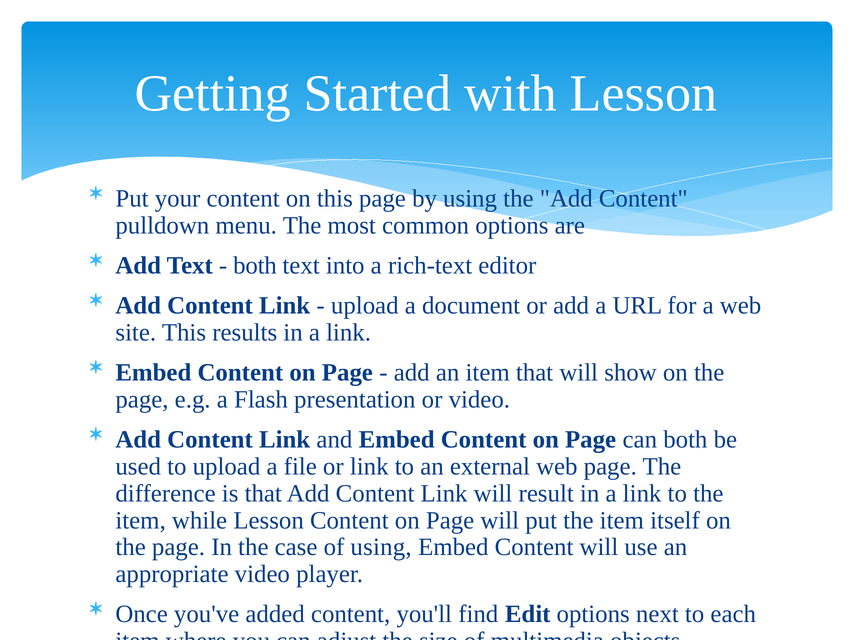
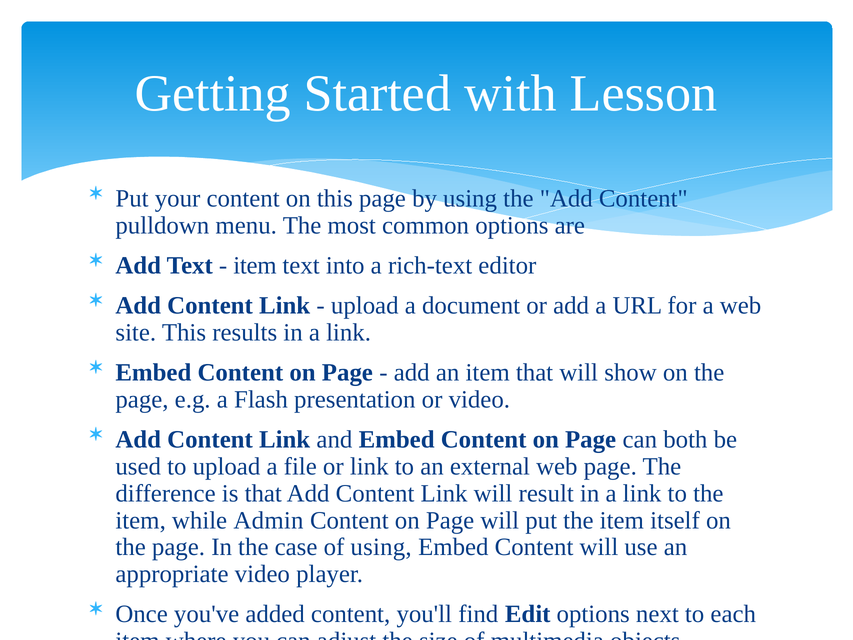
both at (255, 266): both -> item
while Lesson: Lesson -> Admin
